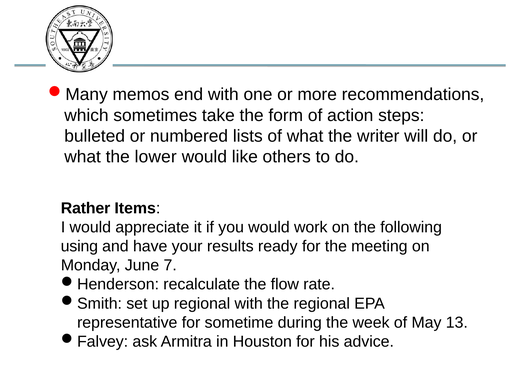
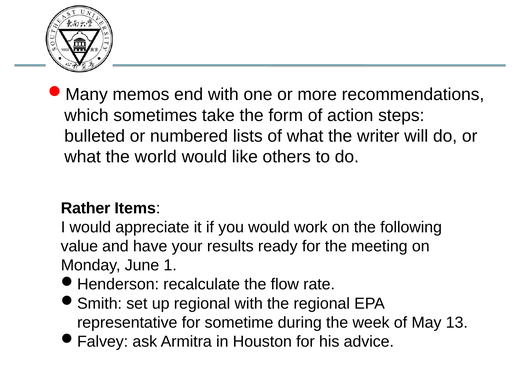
lower: lower -> world
using: using -> value
7: 7 -> 1
